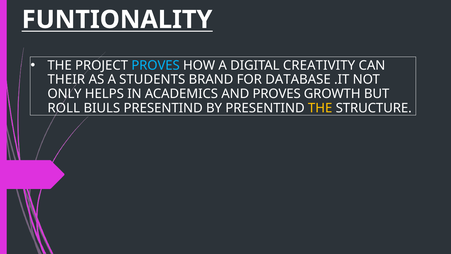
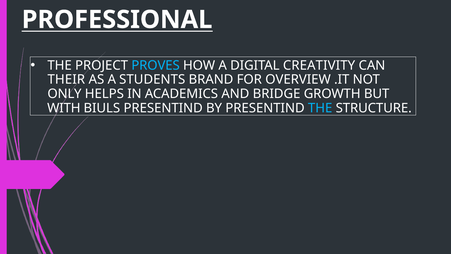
FUNTIONALITY: FUNTIONALITY -> PROFESSIONAL
DATABASE: DATABASE -> OVERVIEW
AND PROVES: PROVES -> BRIDGE
ROLL: ROLL -> WITH
THE at (320, 108) colour: yellow -> light blue
